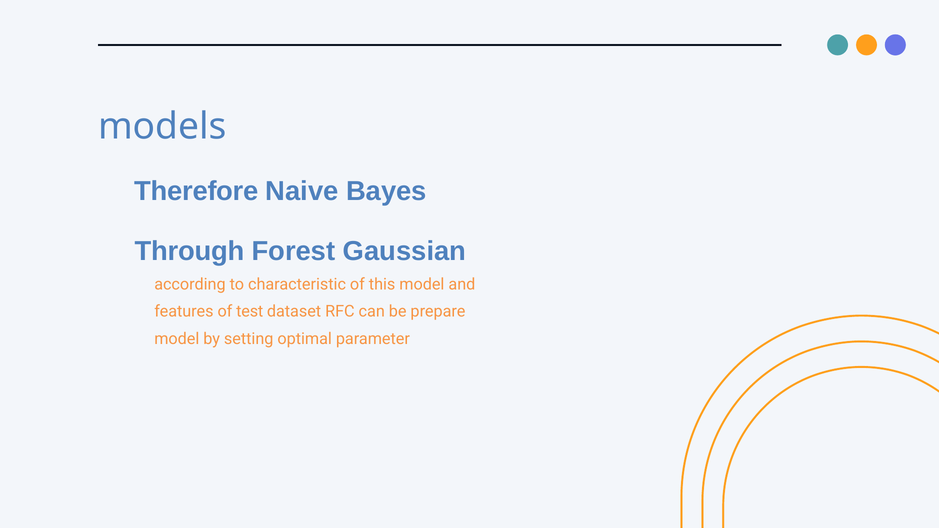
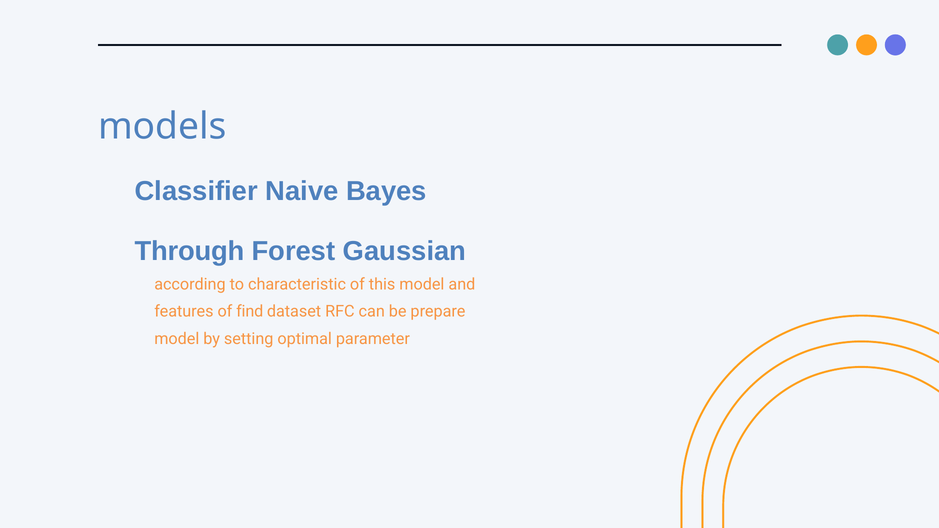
Therefore: Therefore -> Classifier
test: test -> find
